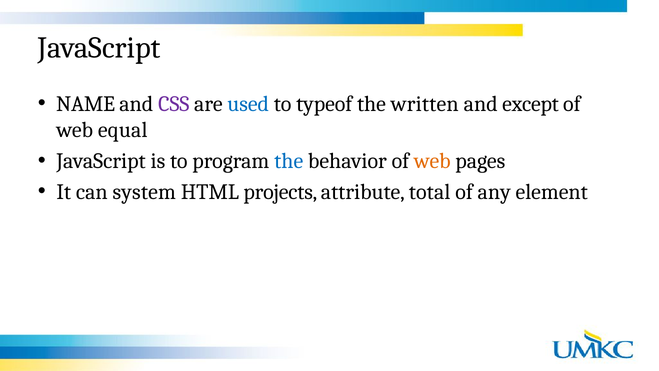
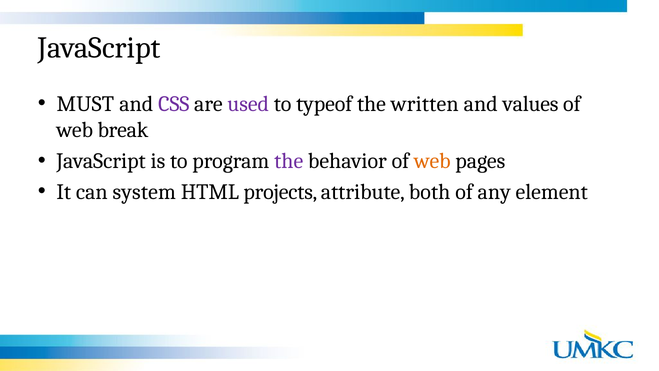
NAME: NAME -> MUST
used colour: blue -> purple
except: except -> values
equal: equal -> break
the at (289, 161) colour: blue -> purple
total: total -> both
